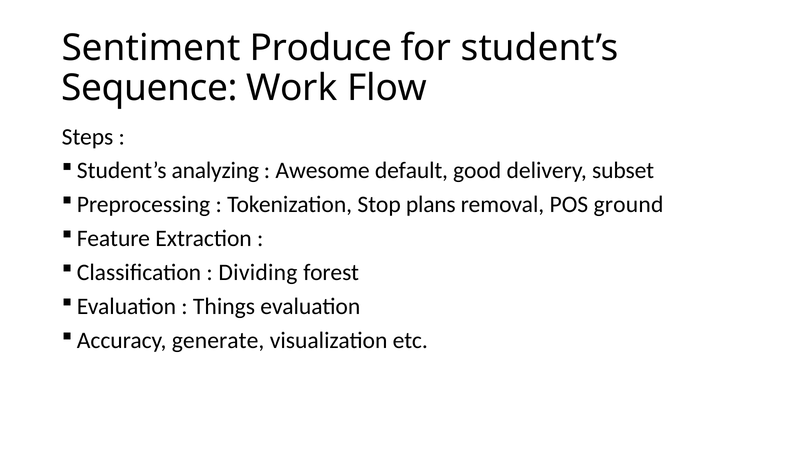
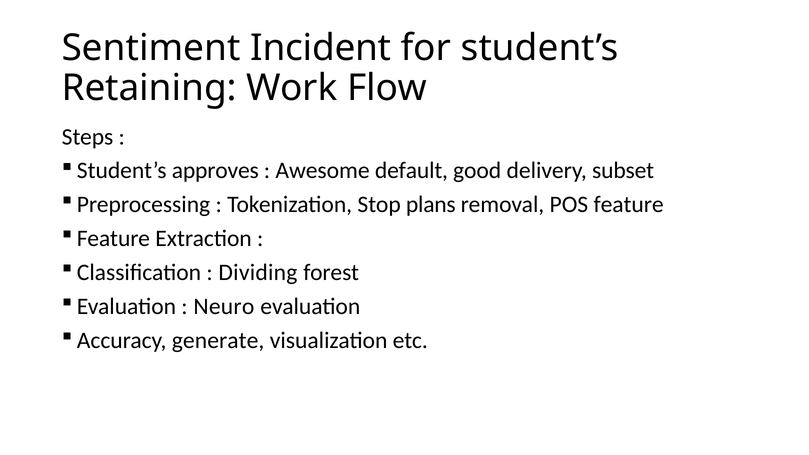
Produce: Produce -> Incident
Sequence: Sequence -> Retaining
analyzing: analyzing -> approves
POS ground: ground -> feature
Things: Things -> Neuro
